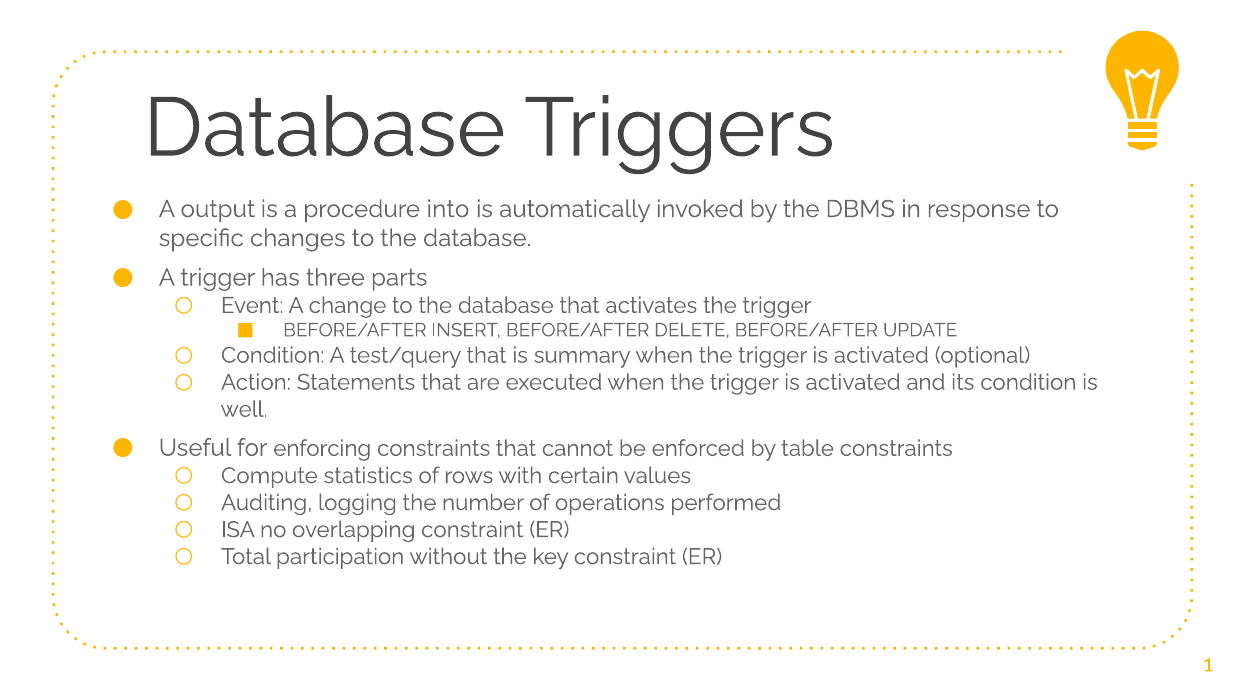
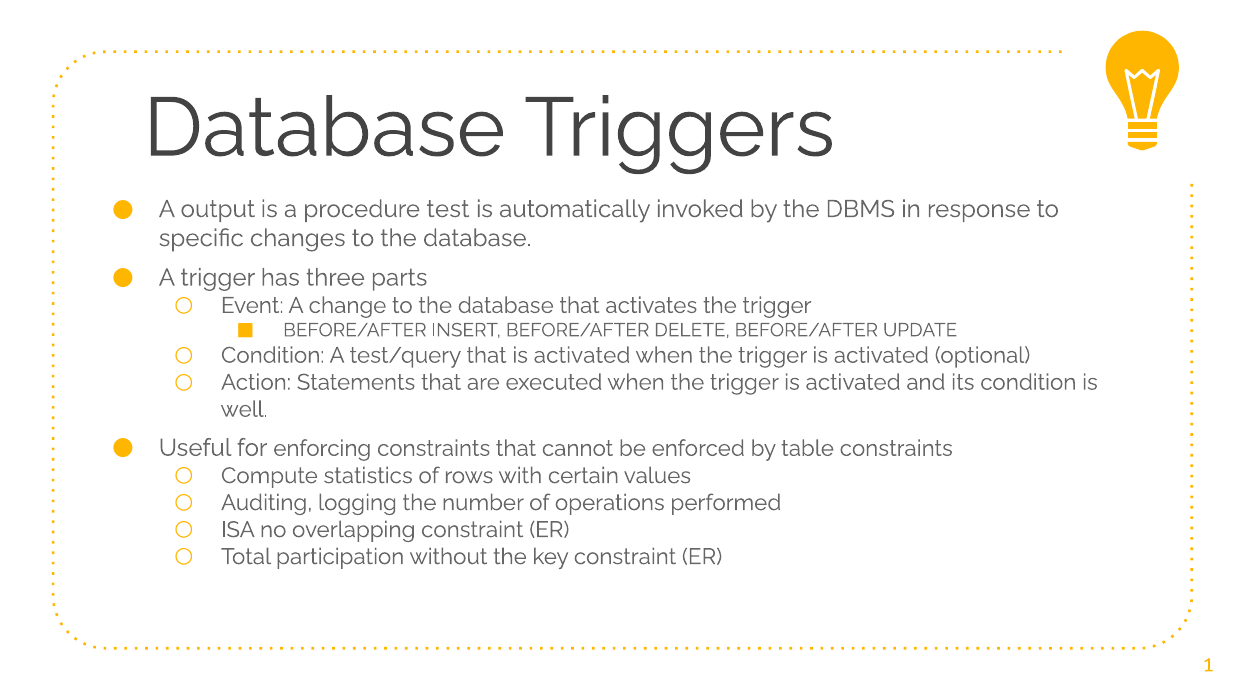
into: into -> test
that is summary: summary -> activated
